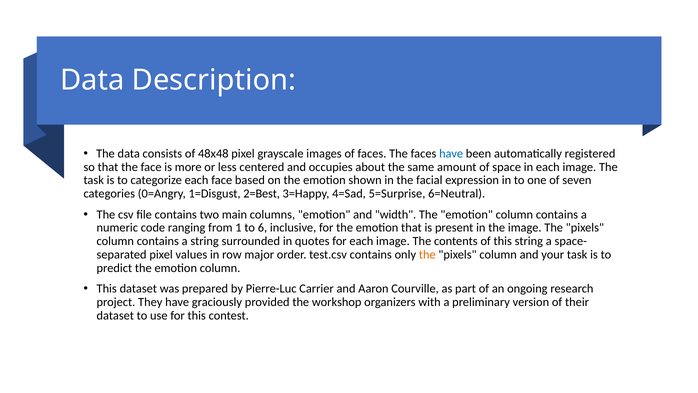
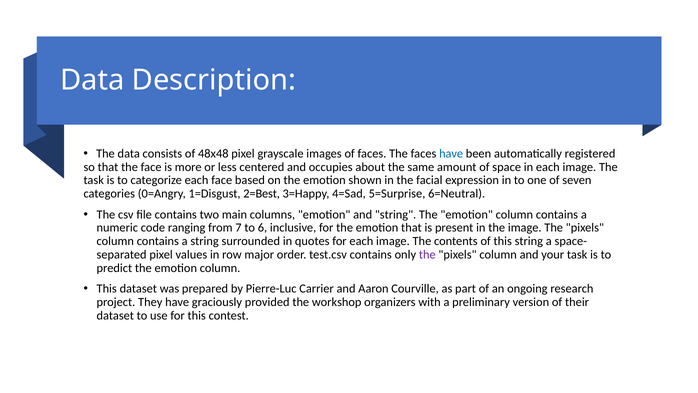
and width: width -> string
1: 1 -> 7
the at (427, 254) colour: orange -> purple
